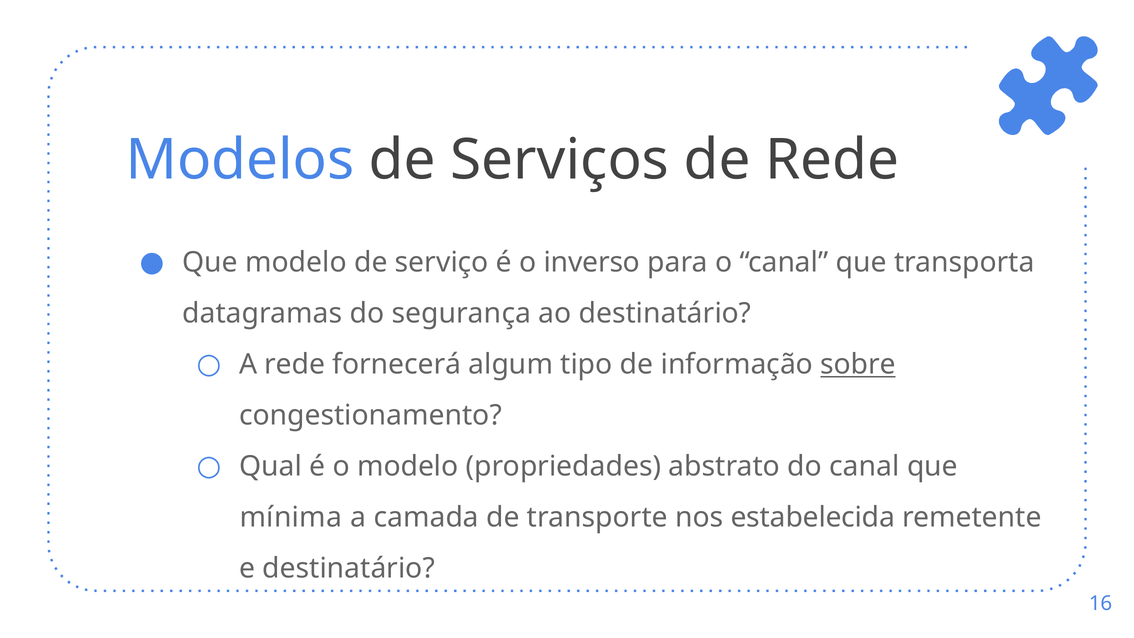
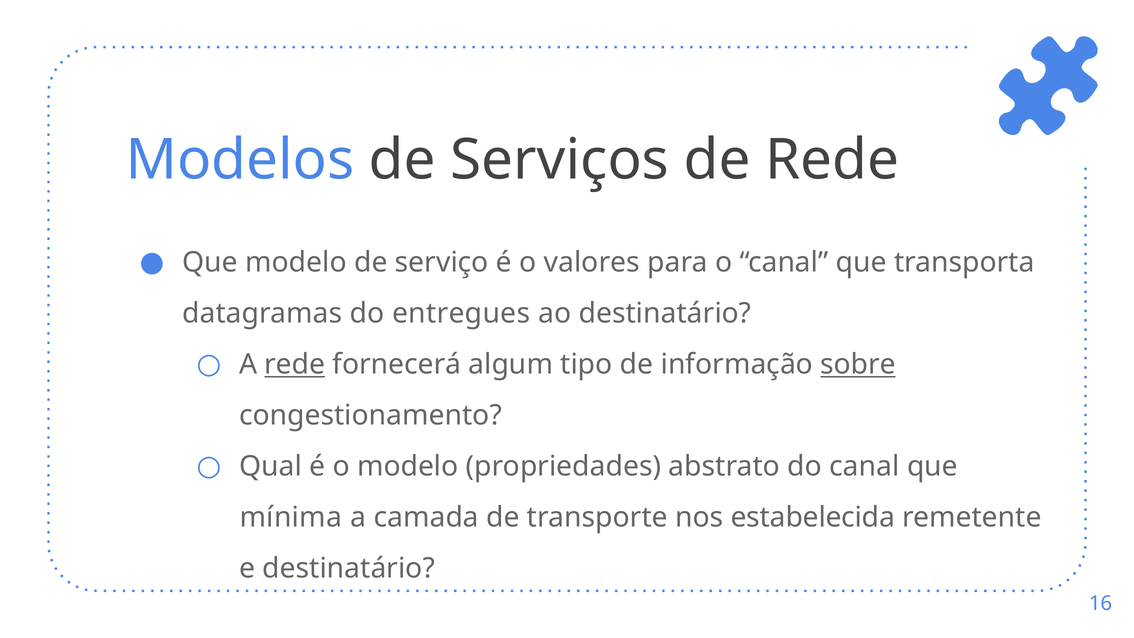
inverso: inverso -> valores
segurança: segurança -> entregues
rede at (295, 364) underline: none -> present
